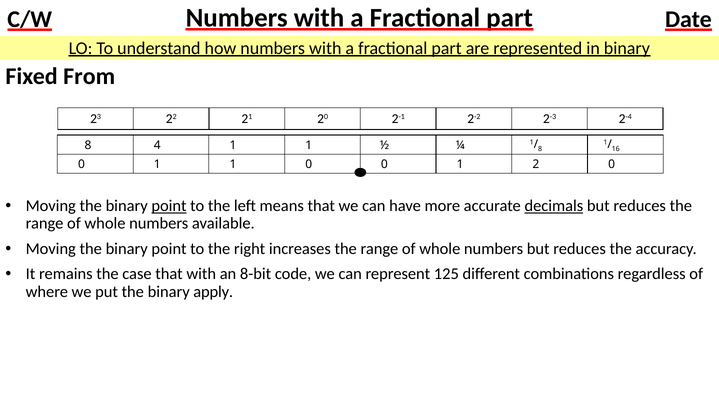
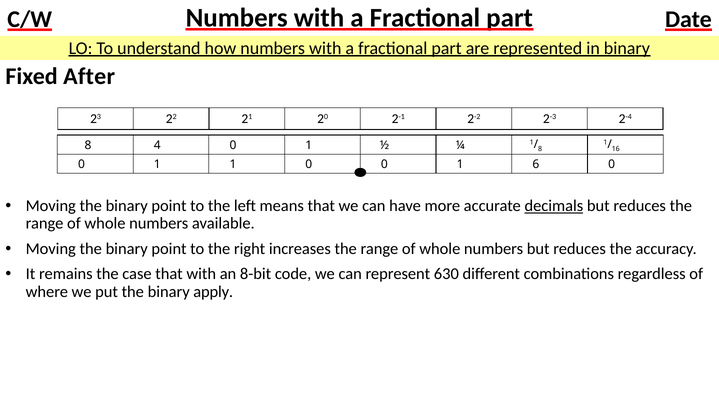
From: From -> After
4 1: 1 -> 0
2: 2 -> 6
point at (169, 206) underline: present -> none
125: 125 -> 630
